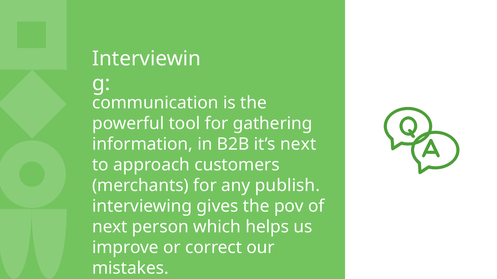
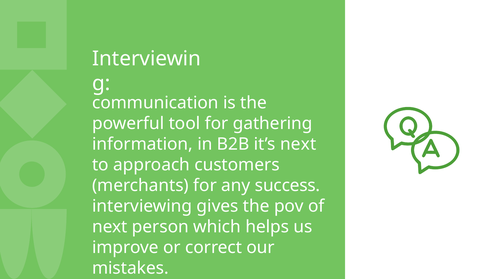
publish: publish -> success
